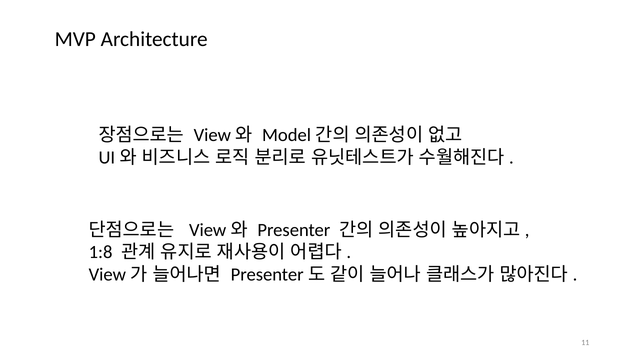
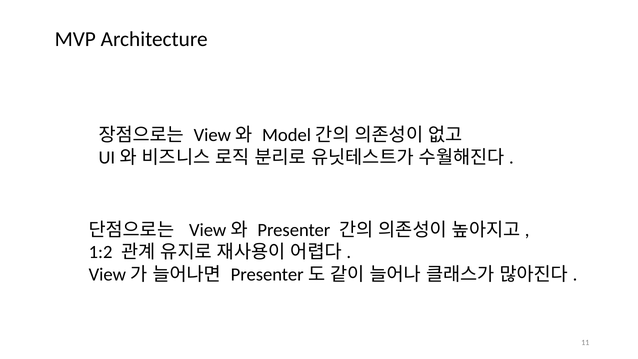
1:8: 1:8 -> 1:2
